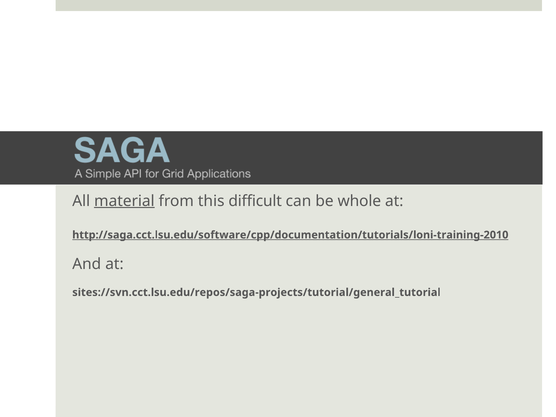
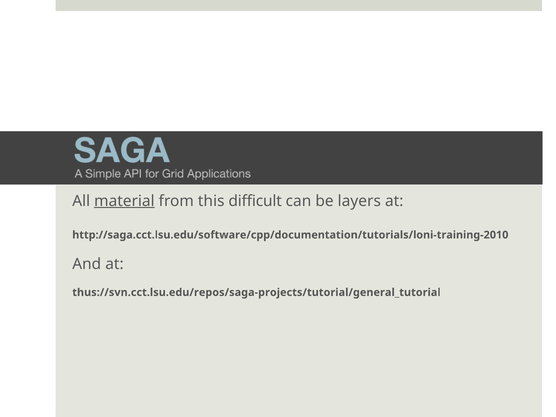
whole: whole -> layers
http://saga.cct.lsu.edu/software/cpp/documentation/tutorials/loni-training-2010 underline: present -> none
sites://svn.cct.lsu.edu/repos/saga-projects/tutorial/general_tutorial: sites://svn.cct.lsu.edu/repos/saga-projects/tutorial/general_tutorial -> thus://svn.cct.lsu.edu/repos/saga-projects/tutorial/general_tutorial
